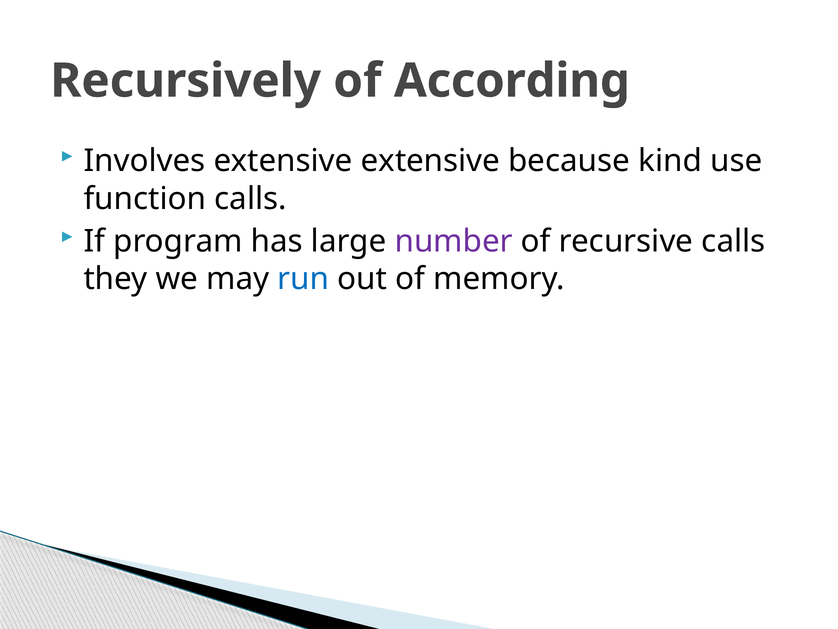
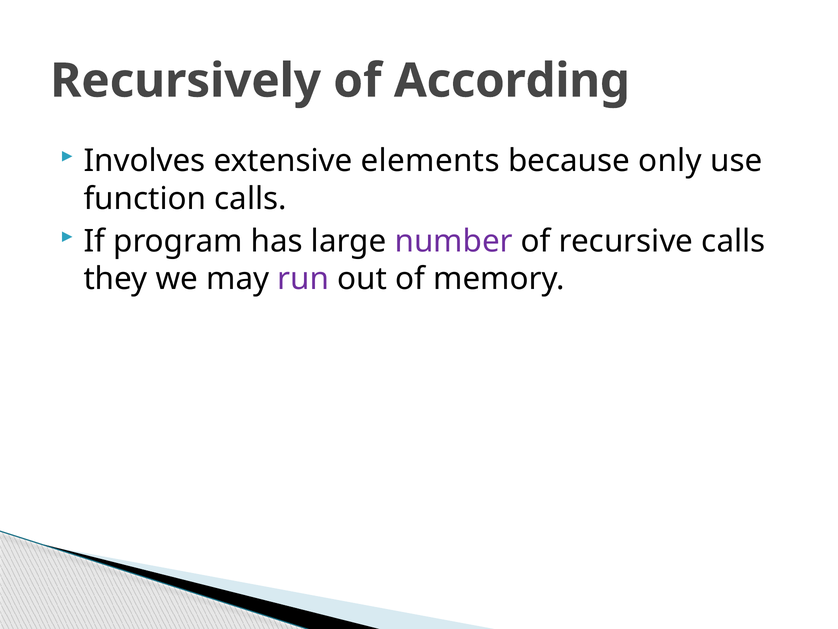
extensive extensive: extensive -> elements
kind: kind -> only
run colour: blue -> purple
